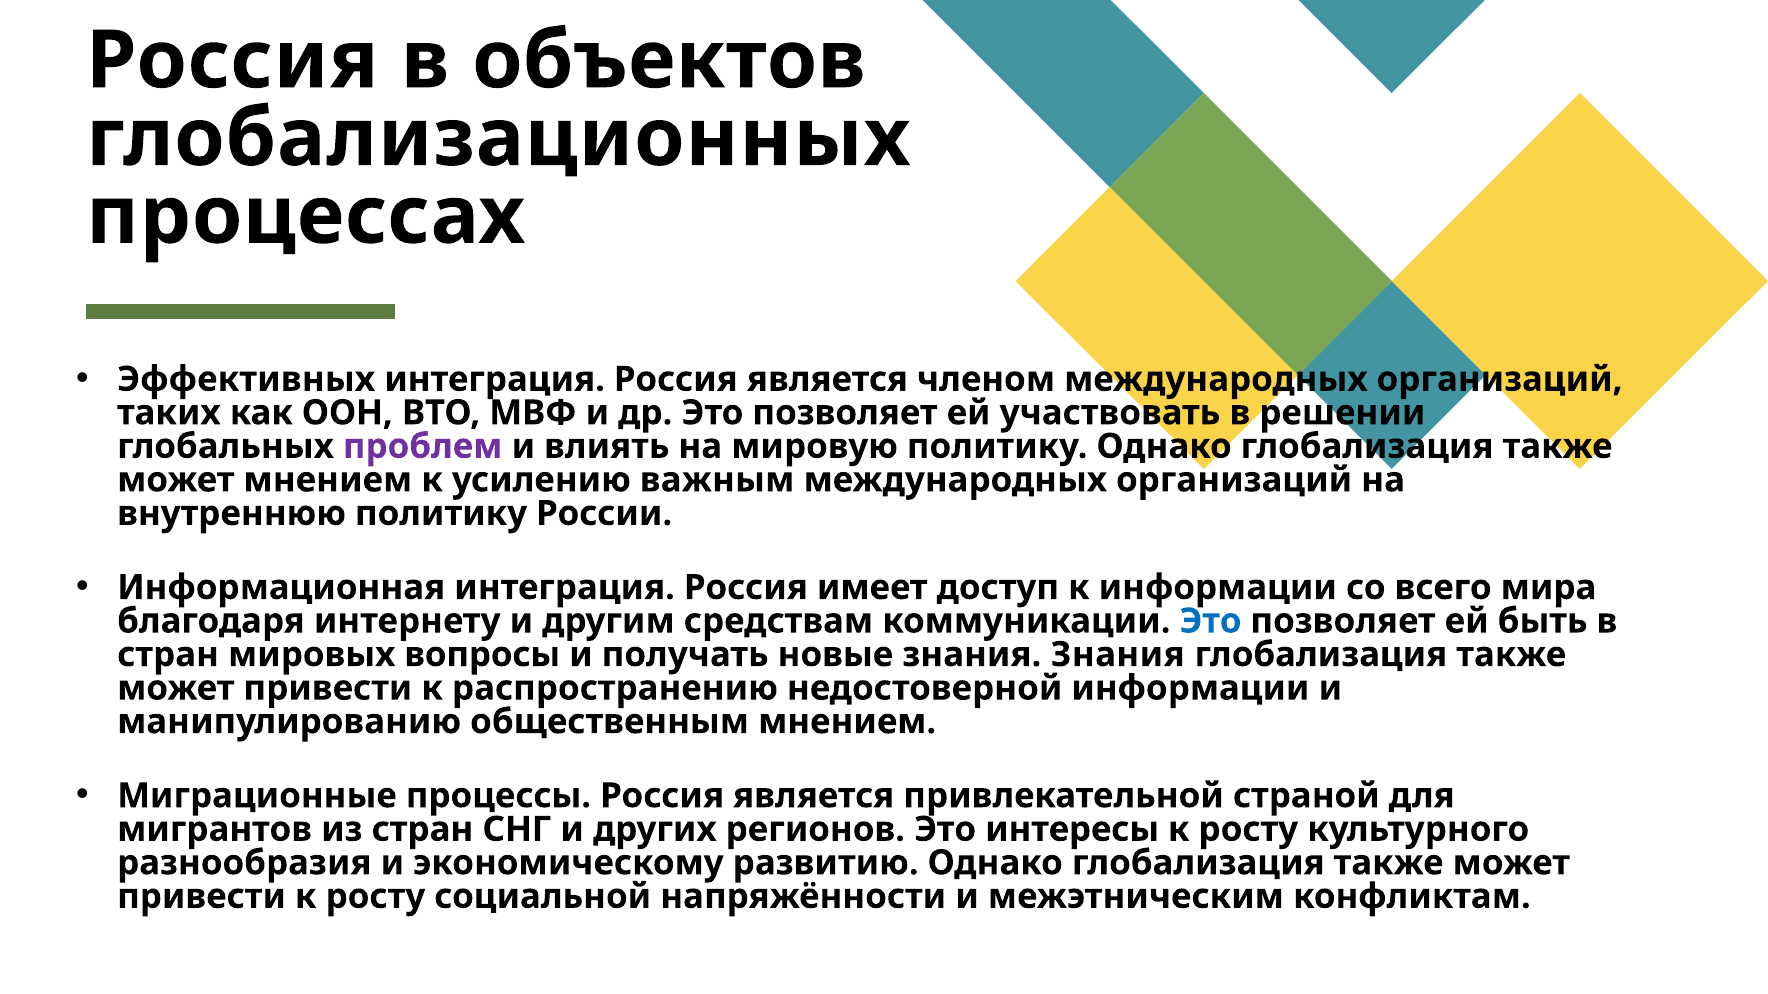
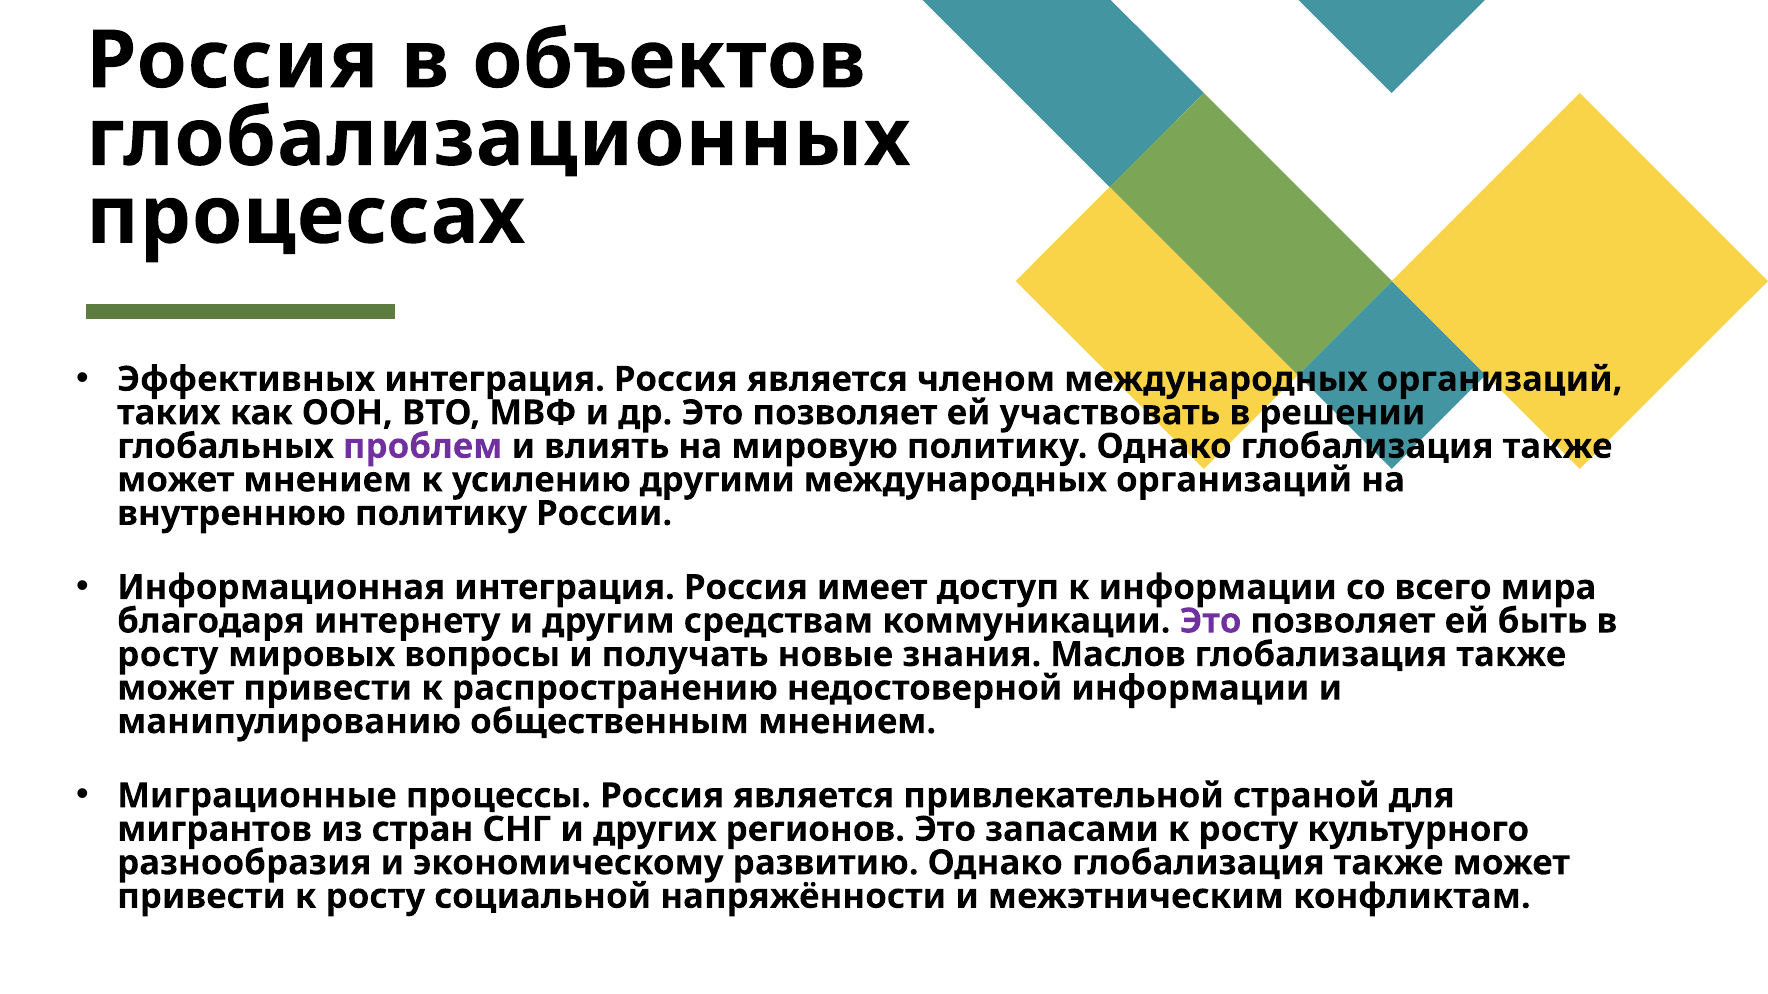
важным: важным -> другими
Это at (1211, 621) colour: blue -> purple
стран at (168, 655): стран -> росту
знания Знания: Знания -> Маслов
интересы: интересы -> запасами
